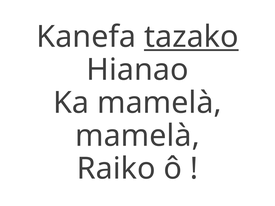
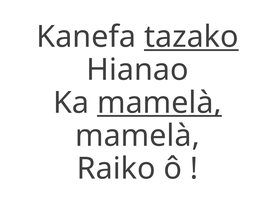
mamelà at (159, 103) underline: none -> present
